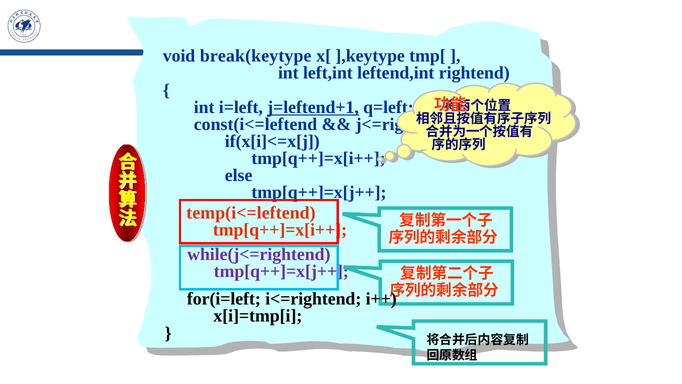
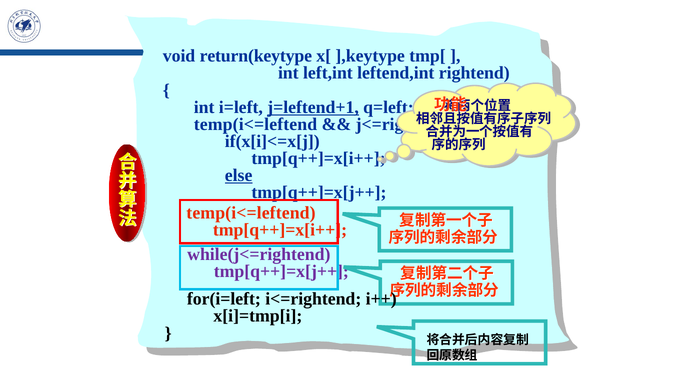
break(keytype: break(keytype -> return(keytype
const(i<=leftend at (256, 124): const(i<=leftend -> temp(i<=leftend
else underline: none -> present
